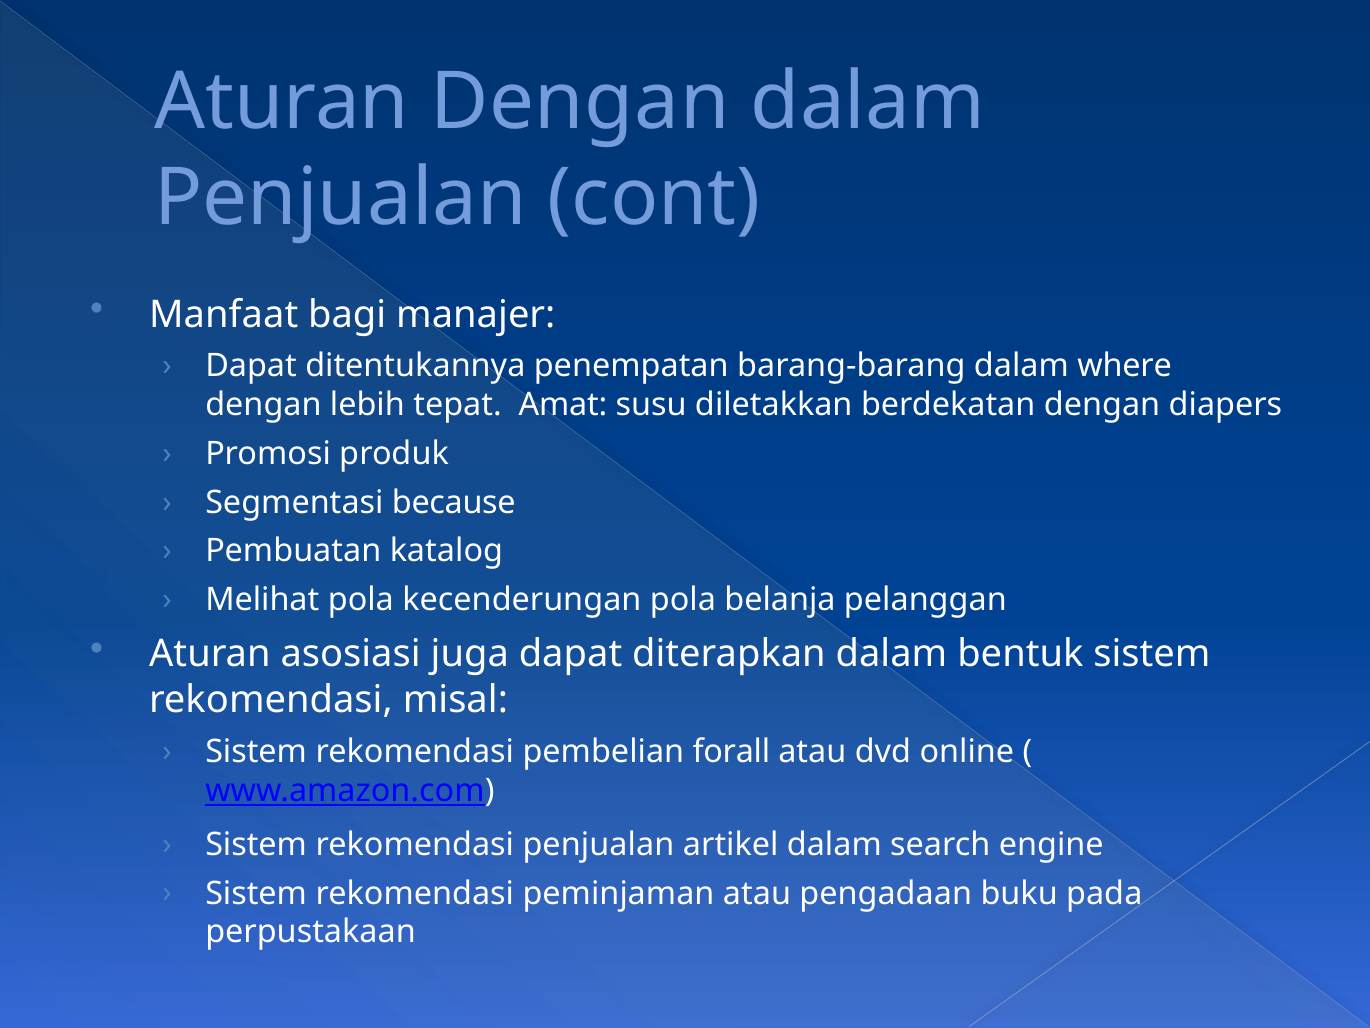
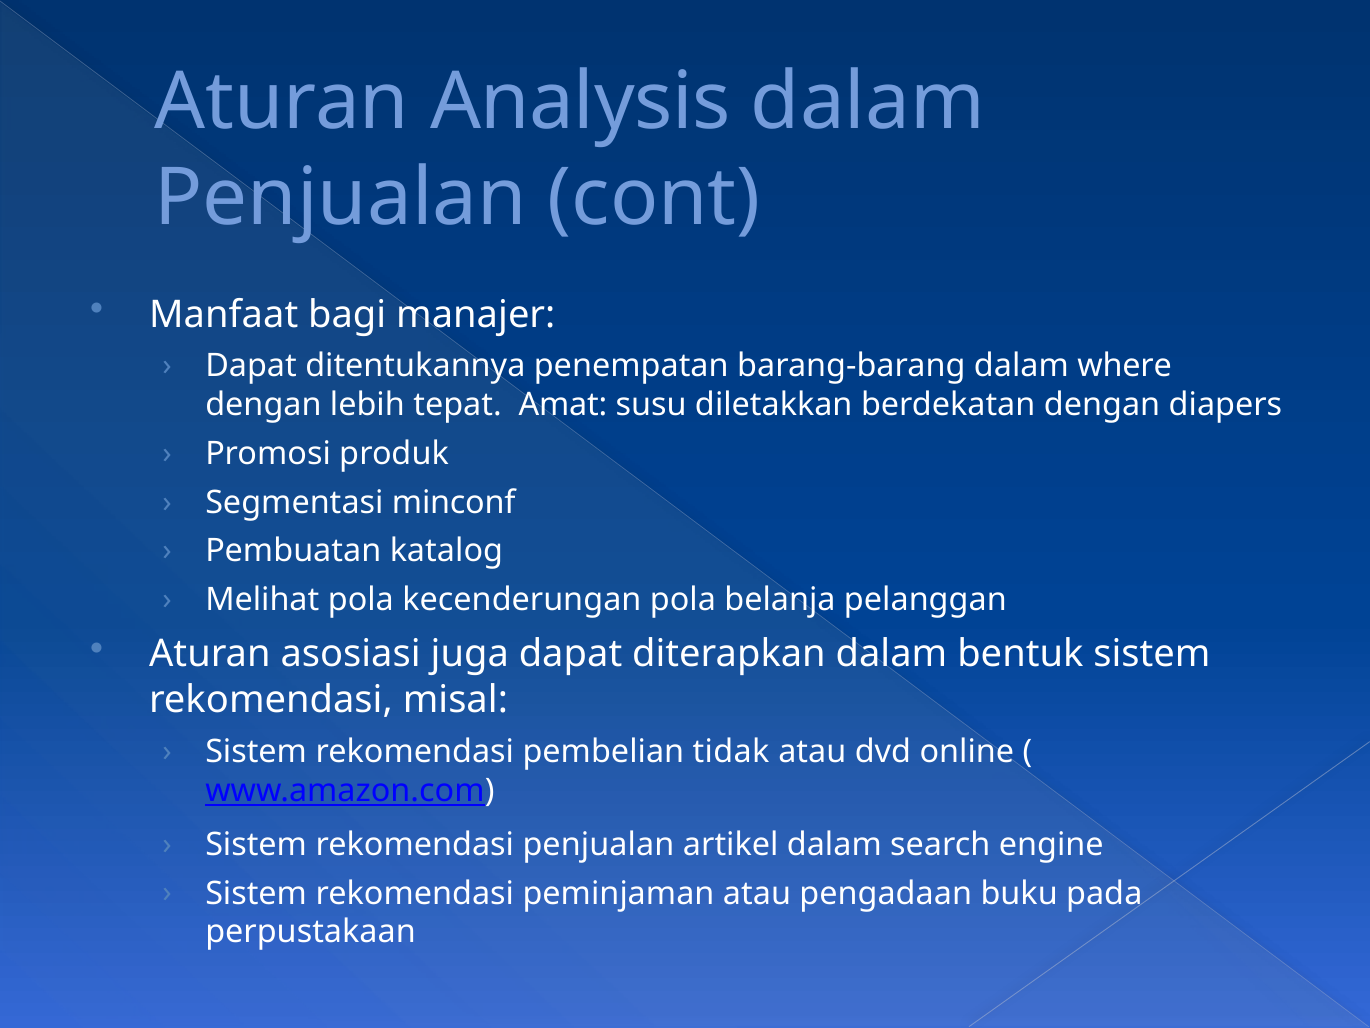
Aturan Dengan: Dengan -> Analysis
because: because -> minconf
forall: forall -> tidak
